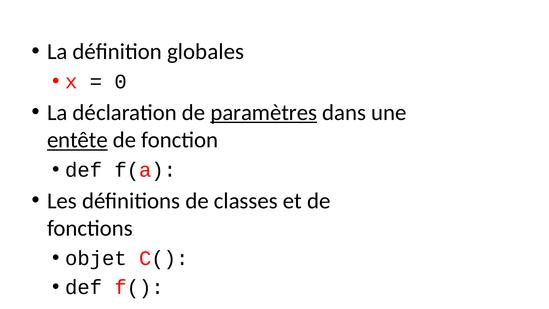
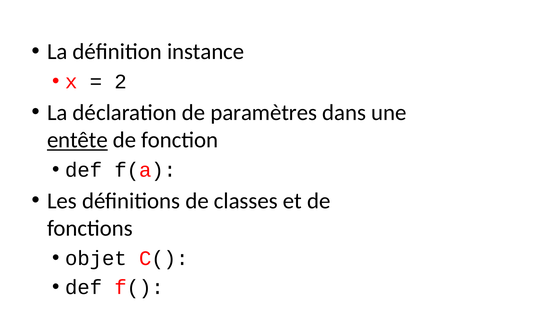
globales: globales -> instance
0: 0 -> 2
paramètres underline: present -> none
